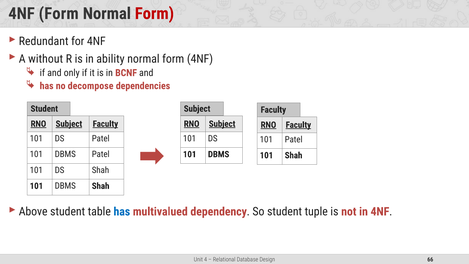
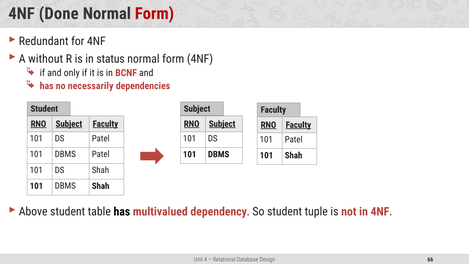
4NF Form: Form -> Done
ability: ability -> status
decompose: decompose -> necessarily
has at (122, 211) colour: blue -> black
